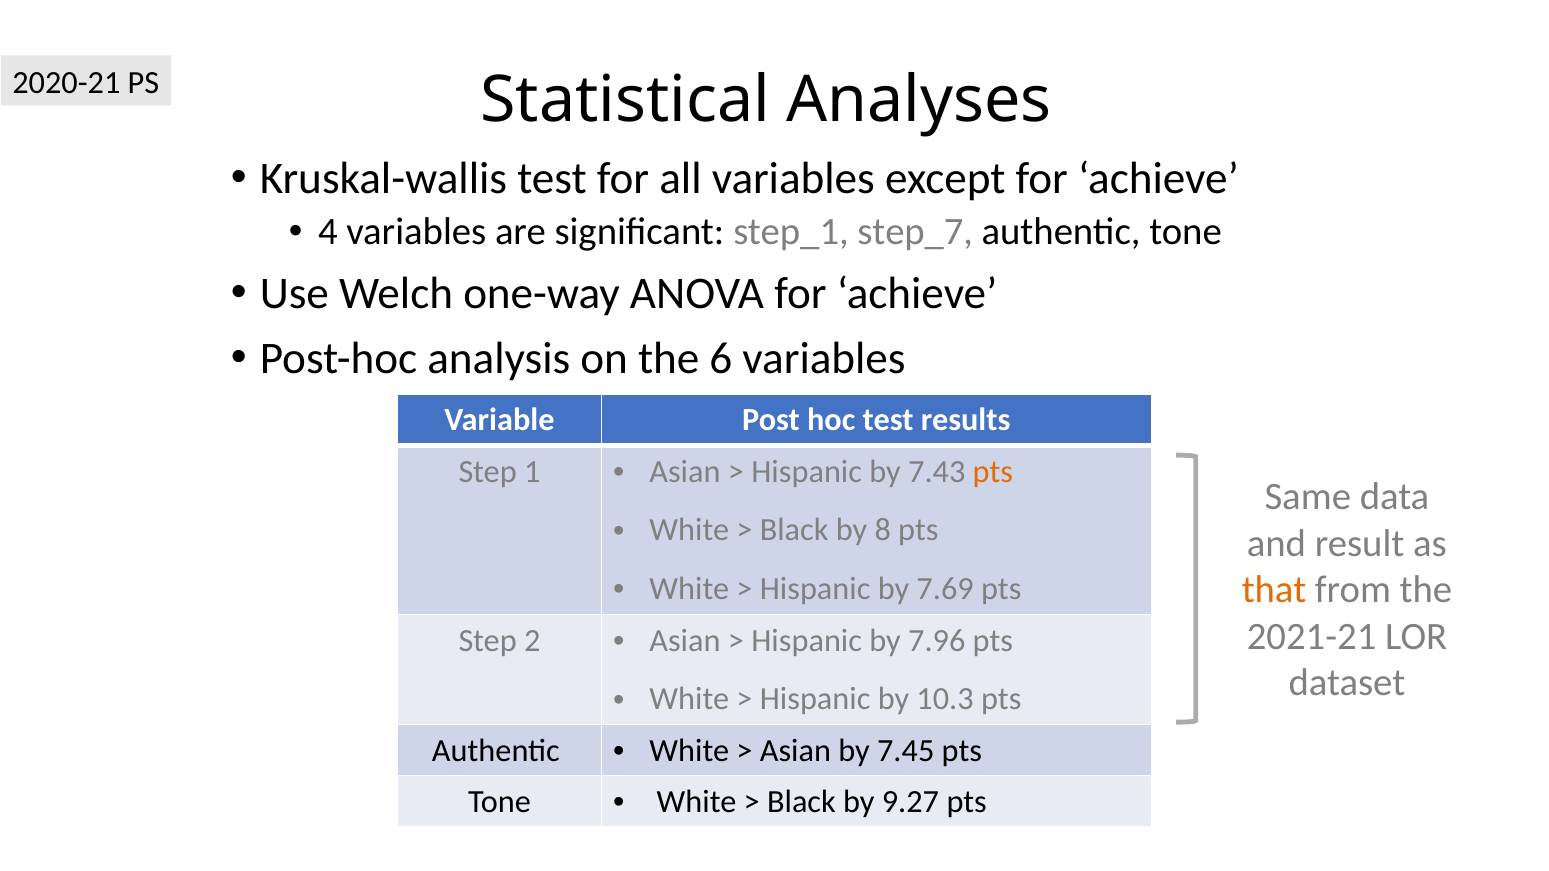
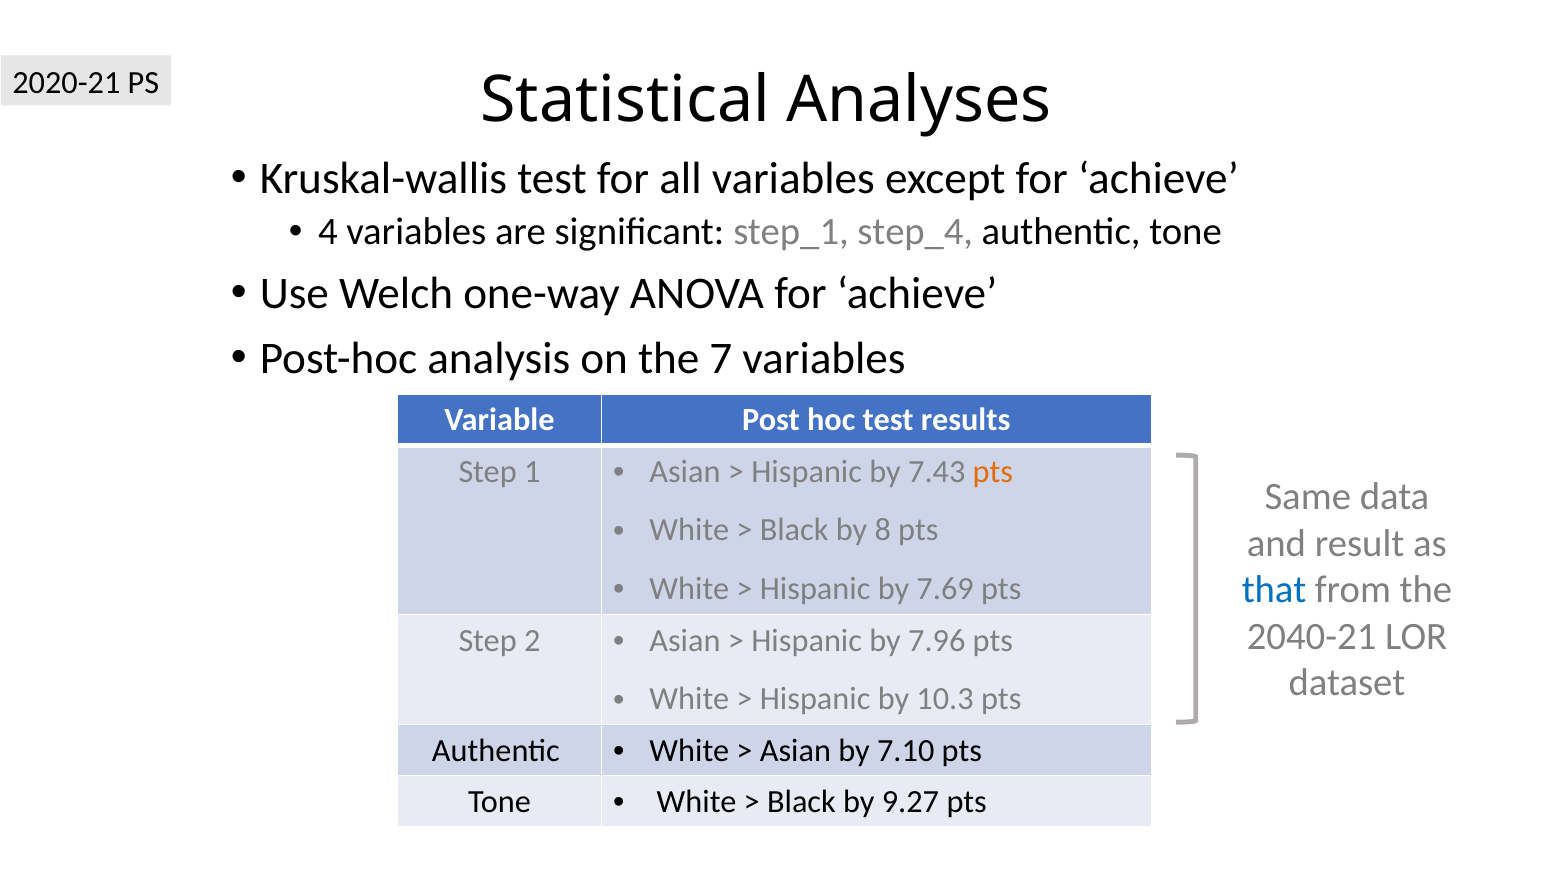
step_7: step_7 -> step_4
6: 6 -> 7
that colour: orange -> blue
2021-21: 2021-21 -> 2040-21
7.45: 7.45 -> 7.10
